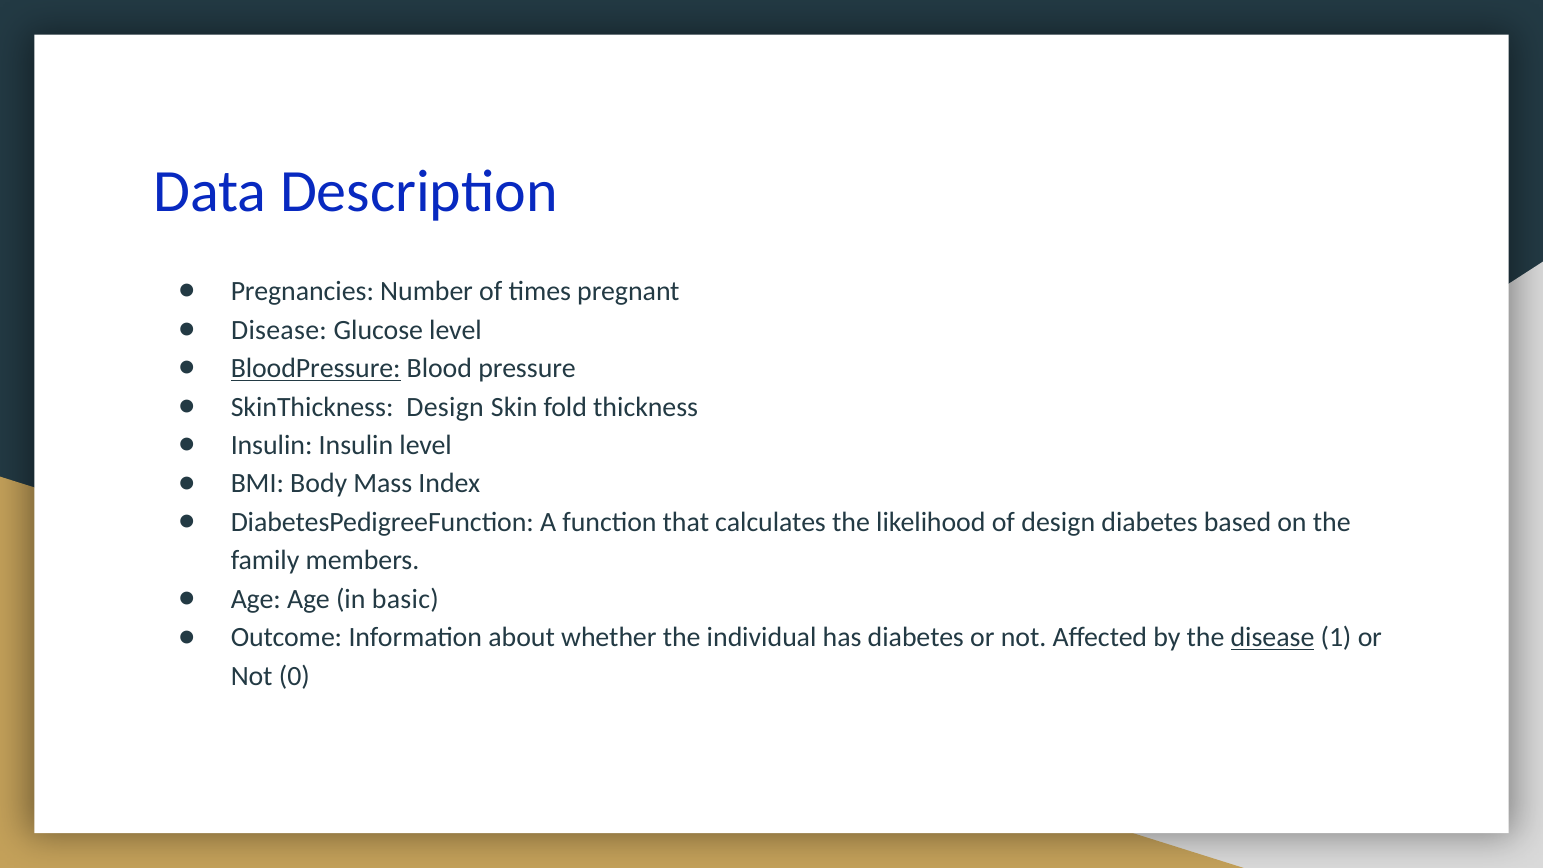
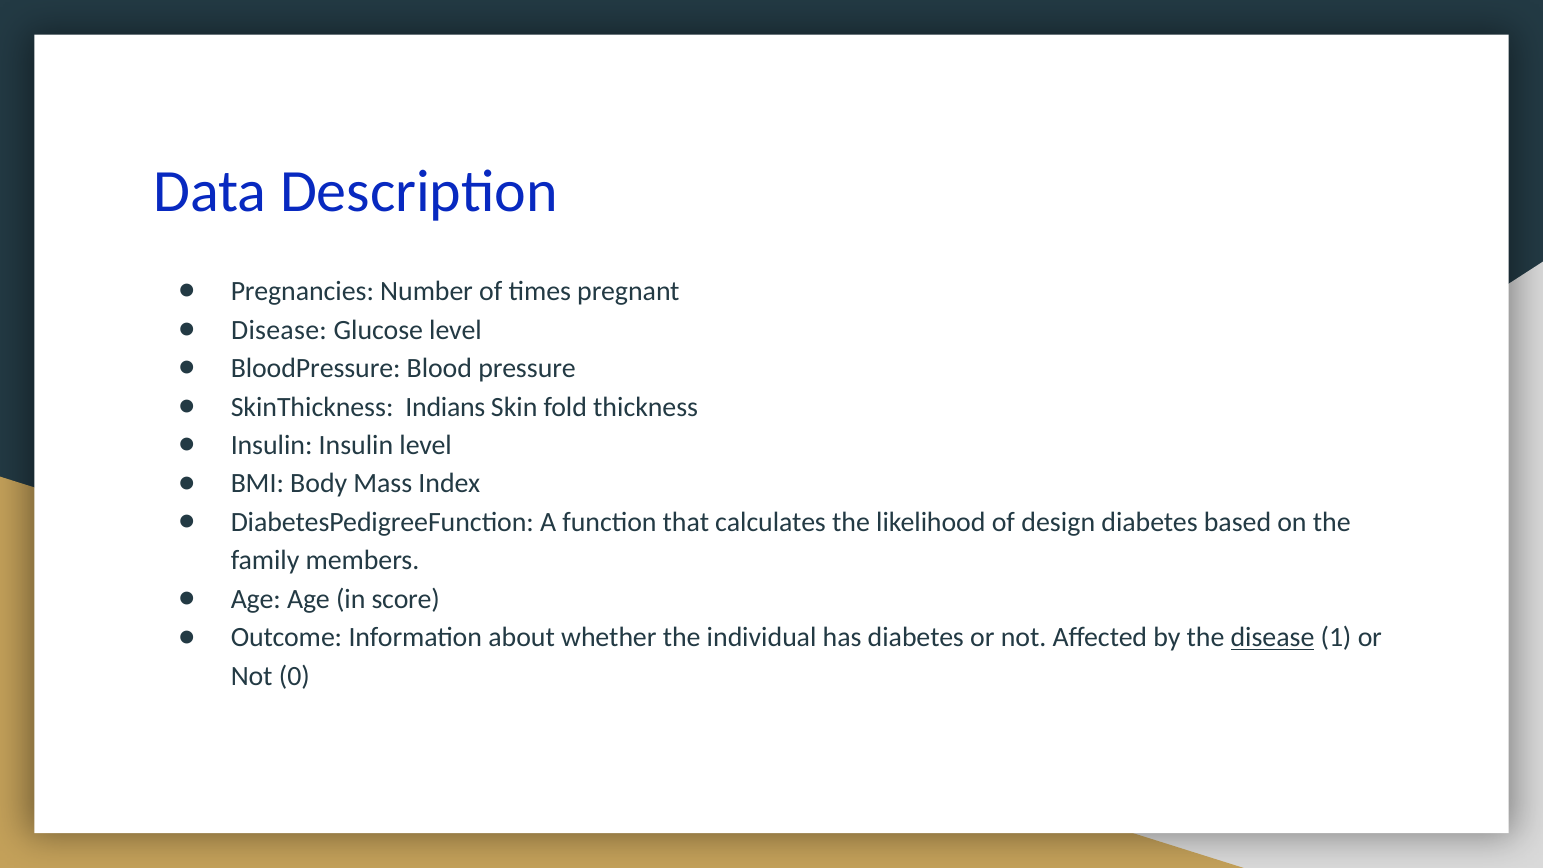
BloodPressure underline: present -> none
SkinThickness Design: Design -> Indians
basic: basic -> score
